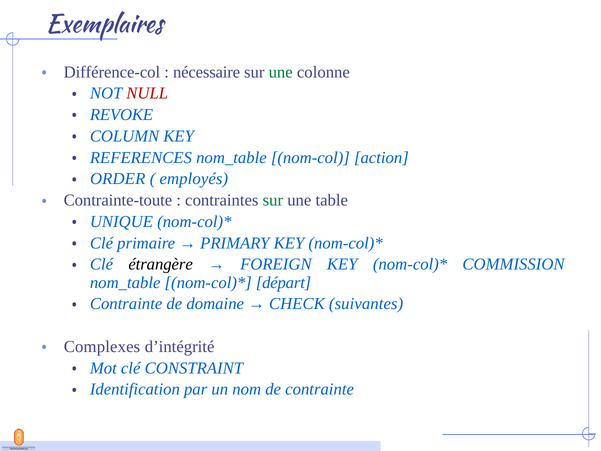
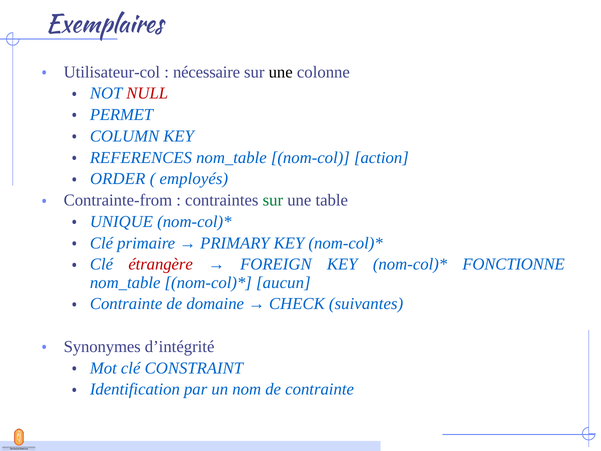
Différence-col: Différence-col -> Utilisateur-col
une at (281, 72) colour: green -> black
REVOKE: REVOKE -> PERMET
Contrainte-toute: Contrainte-toute -> Contrainte-from
étrangère colour: black -> red
COMMISSION: COMMISSION -> FONCTIONNE
départ: départ -> aucun
Complexes: Complexes -> Synonymes
